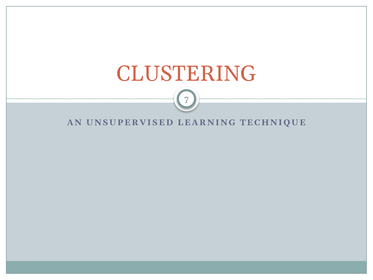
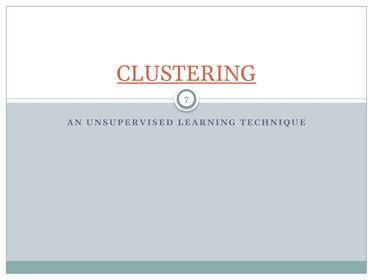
CLUSTERING underline: none -> present
